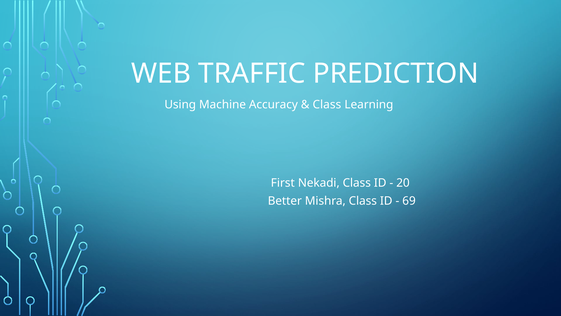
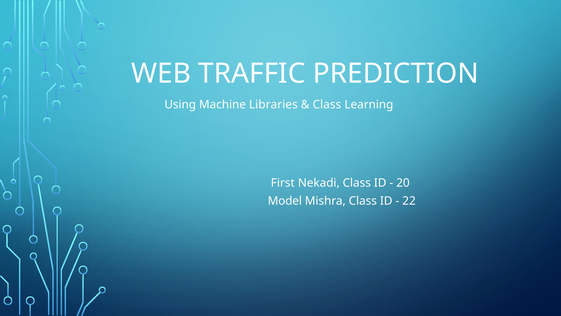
Accuracy: Accuracy -> Libraries
Better: Better -> Model
69: 69 -> 22
